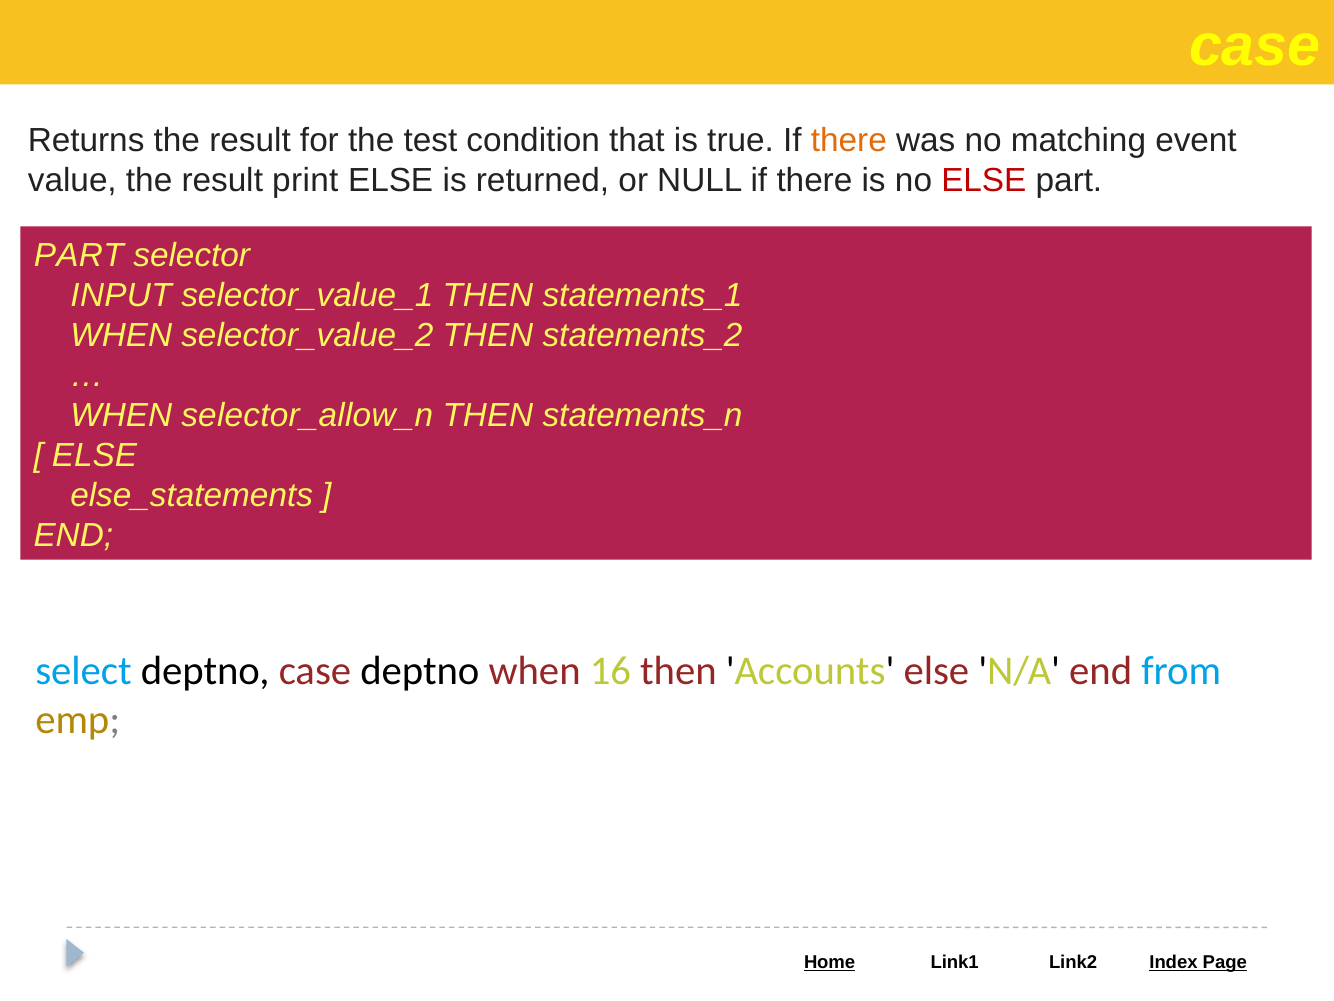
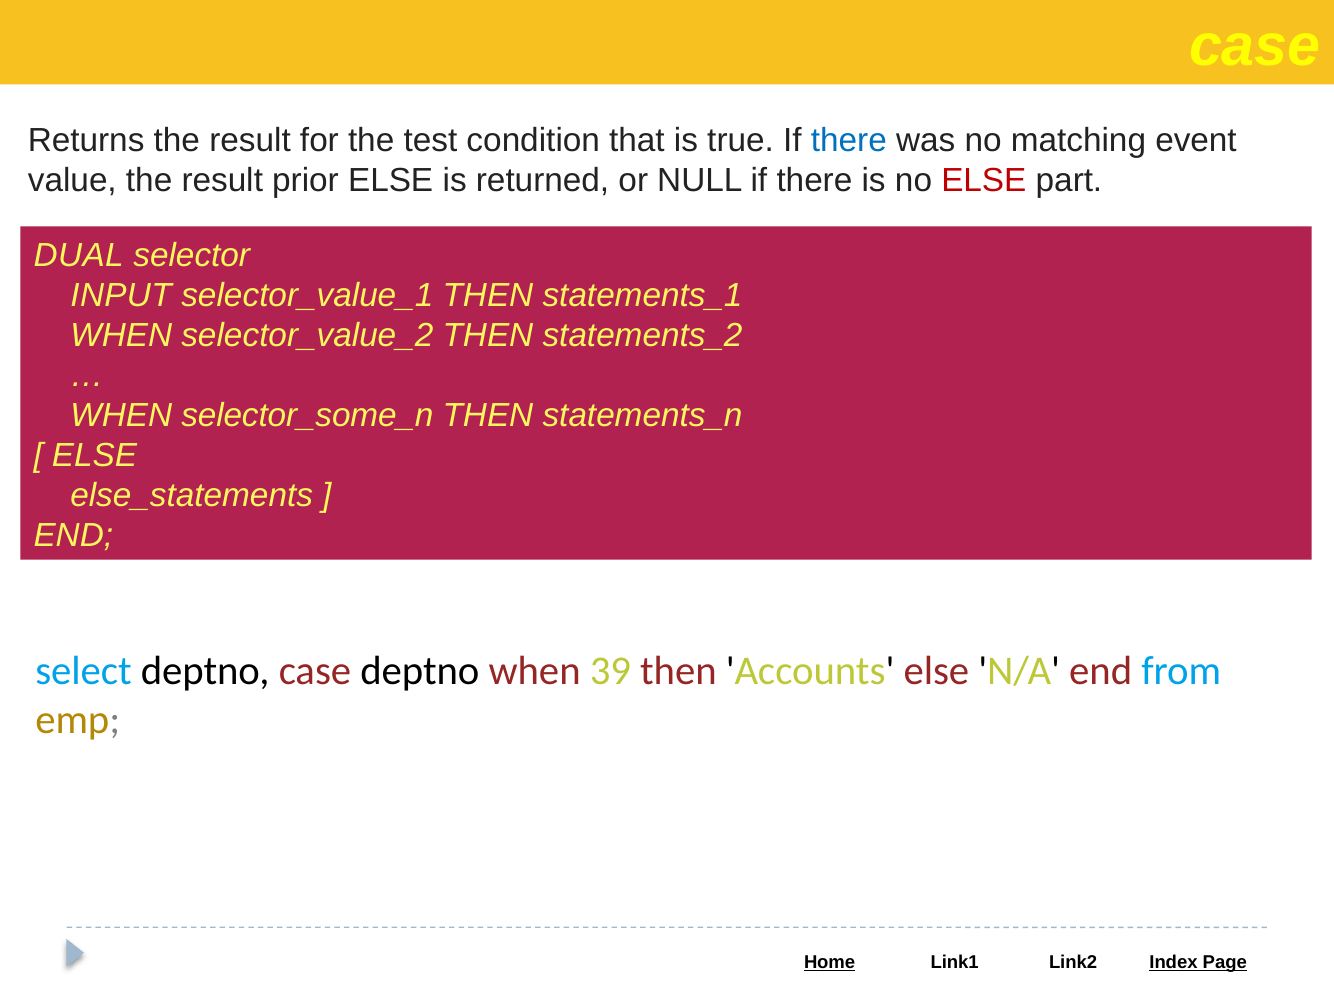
there at (849, 140) colour: orange -> blue
print: print -> prior
PART at (79, 255): PART -> DUAL
selector_allow_n: selector_allow_n -> selector_some_n
16: 16 -> 39
